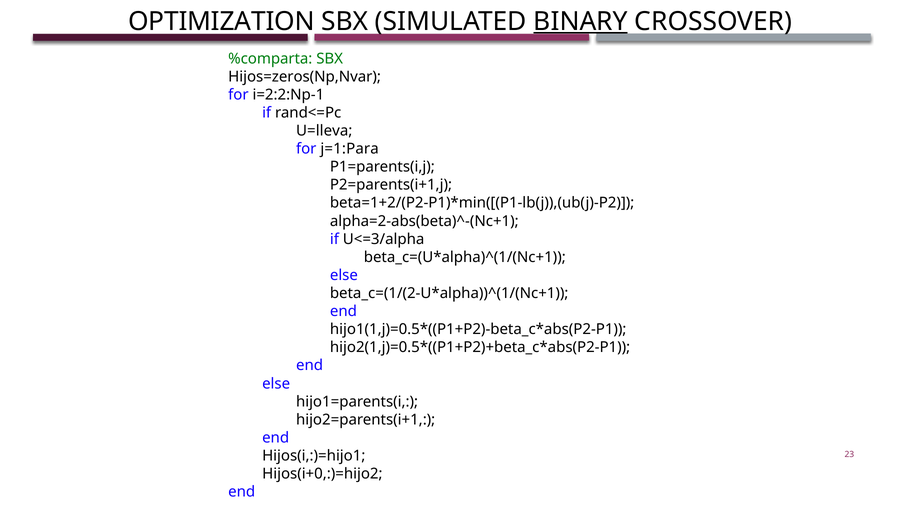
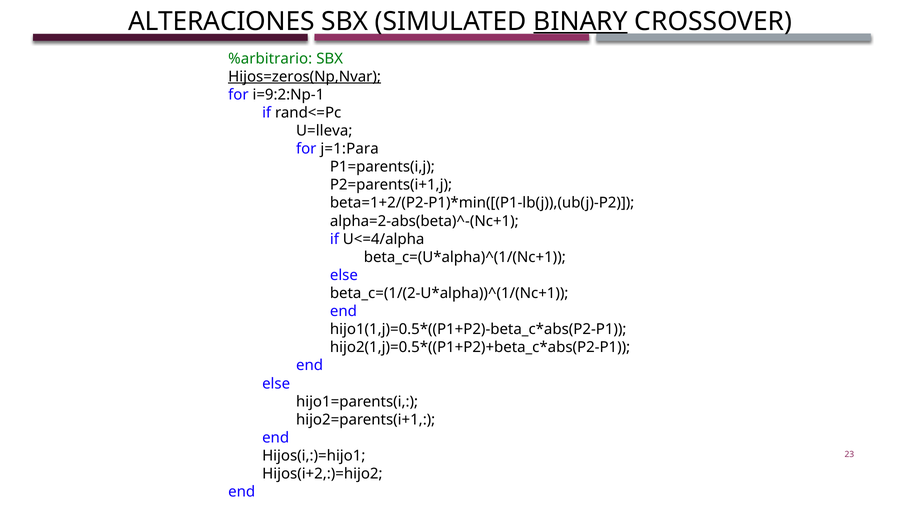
OPTIMIZATION: OPTIMIZATION -> ALTERACIONES
%comparta: %comparta -> %arbitrario
Hijos=zeros(Np,Nvar underline: none -> present
i=2:2:Np-1: i=2:2:Np-1 -> i=9:2:Np-1
U<=3/alpha: U<=3/alpha -> U<=4/alpha
Hijos(i+0,:)=hijo2: Hijos(i+0,:)=hijo2 -> Hijos(i+2,:)=hijo2
